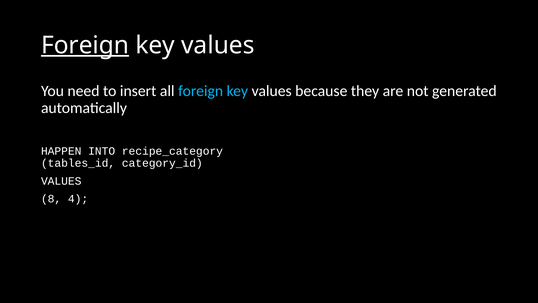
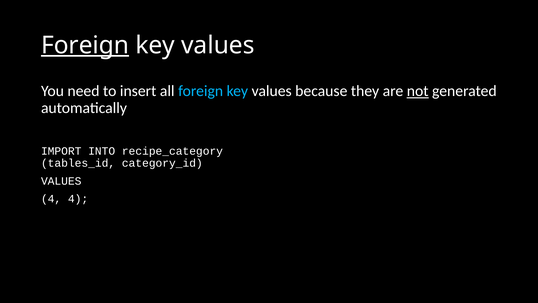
not underline: none -> present
HAPPEN: HAPPEN -> IMPORT
8 at (51, 198): 8 -> 4
